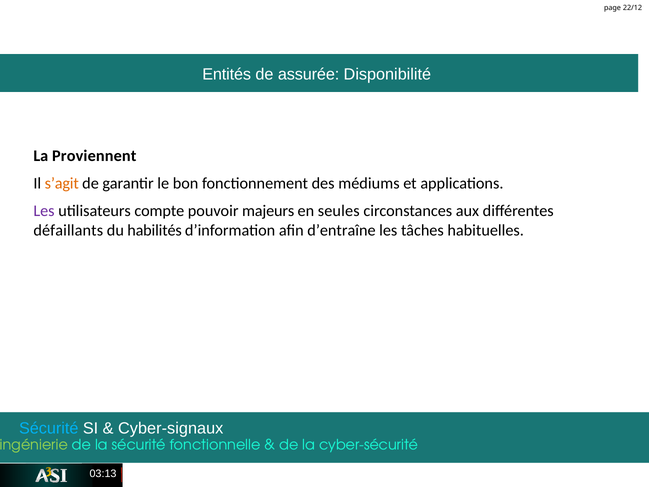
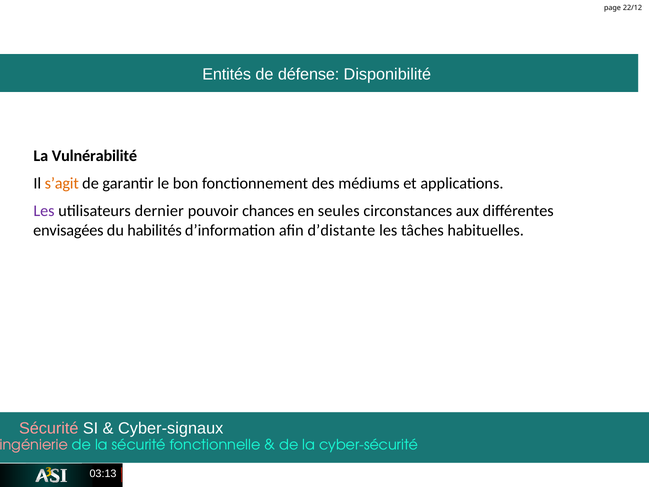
assurée: assurée -> défense
Proviennent: Proviennent -> Vulnérabilité
compte: compte -> dernier
majeurs: majeurs -> chances
défaillants: défaillants -> envisagées
d’entraîne: d’entraîne -> d’distante
Sécurité at (49, 428) colour: light blue -> pink
ingénierie colour: light green -> pink
